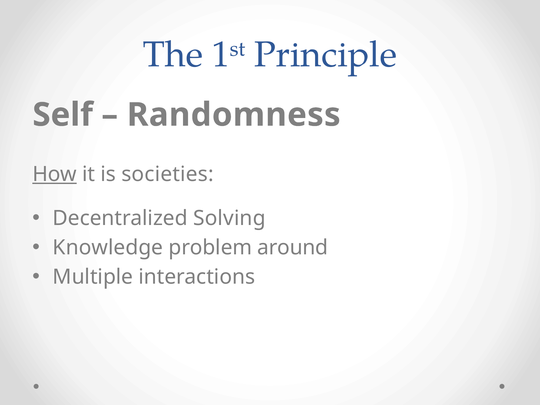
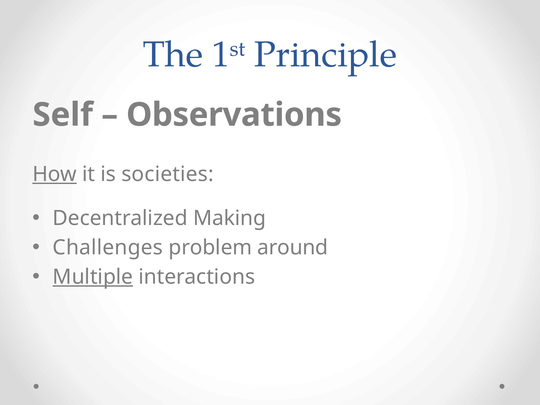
Randomness: Randomness -> Observations
Solving: Solving -> Making
Knowledge: Knowledge -> Challenges
Multiple underline: none -> present
